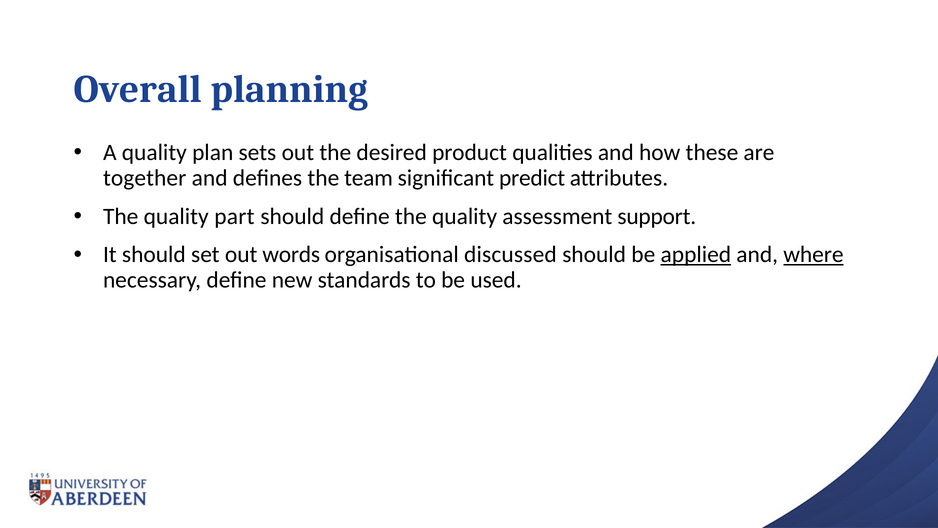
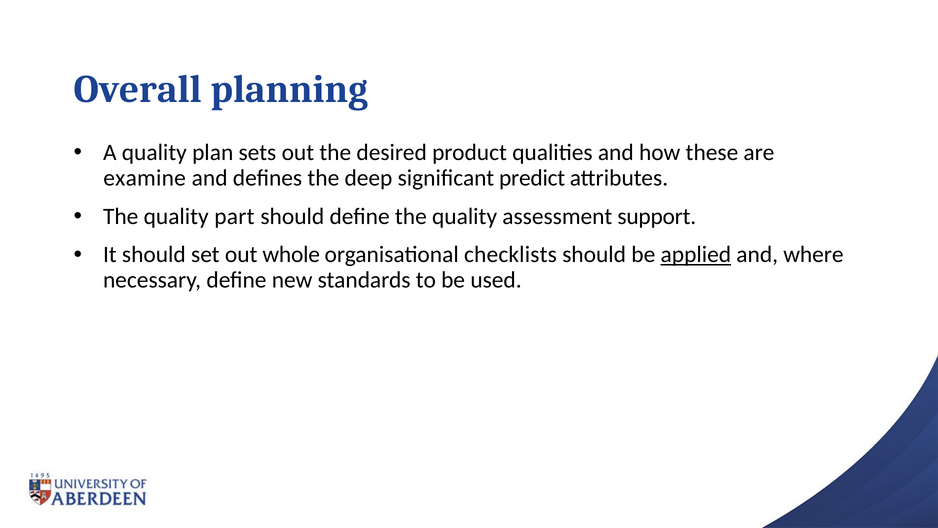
together: together -> examine
team: team -> deep
words: words -> whole
discussed: discussed -> checklists
where underline: present -> none
